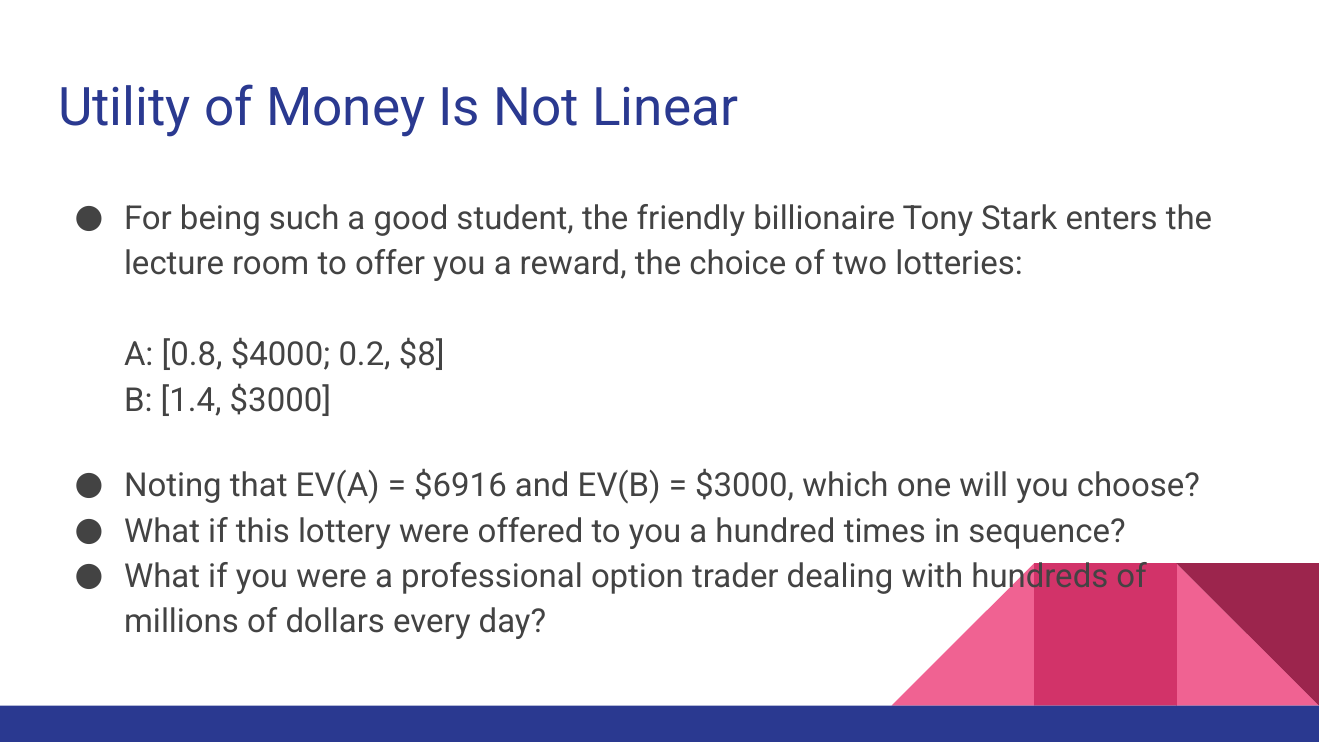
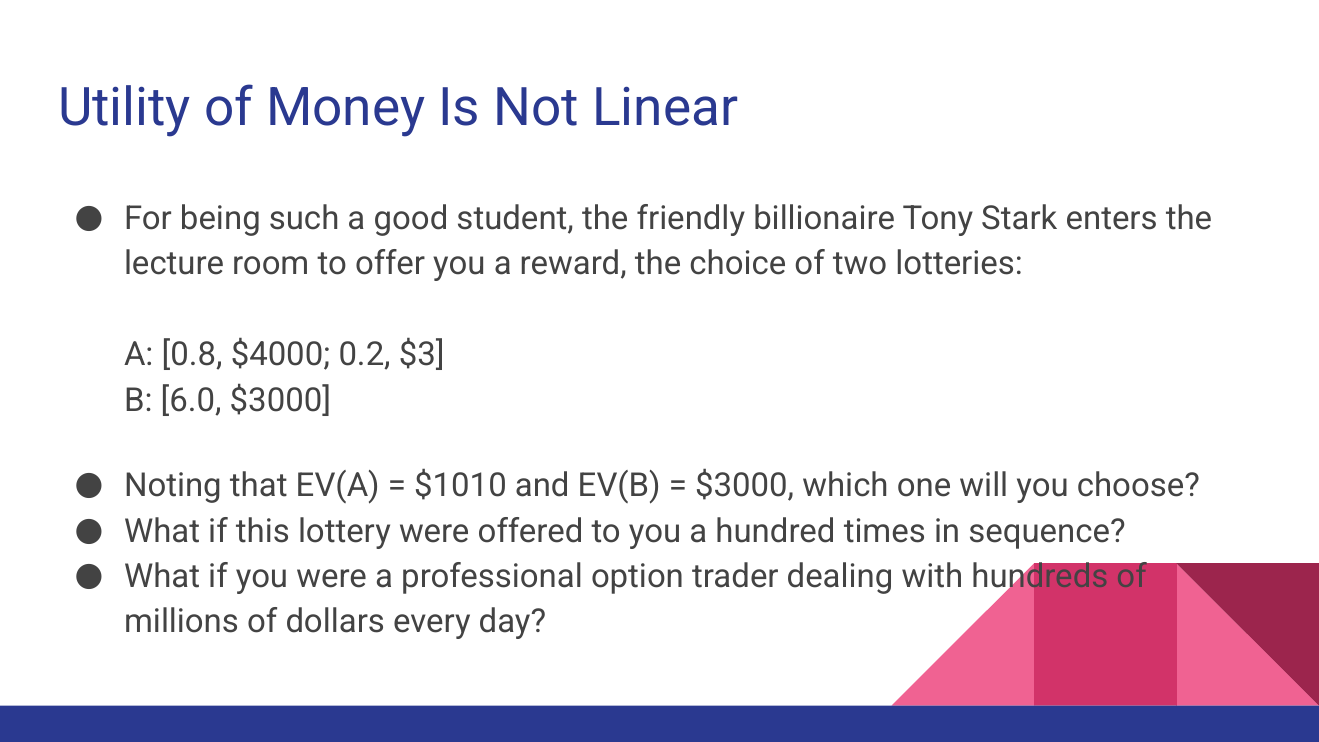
$8: $8 -> $3
1.4: 1.4 -> 6.0
$6916: $6916 -> $1010
